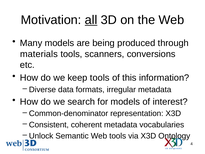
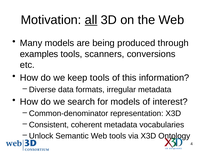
materials: materials -> examples
